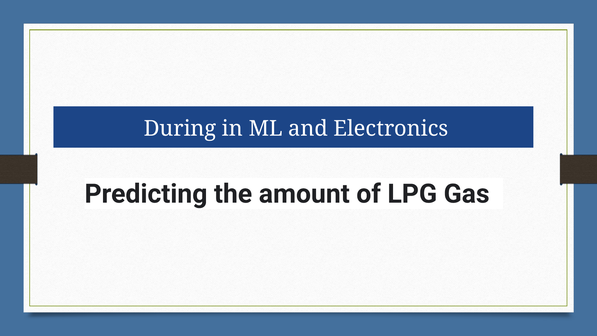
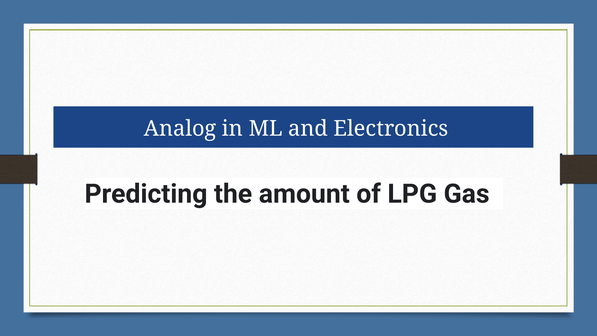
During: During -> Analog
